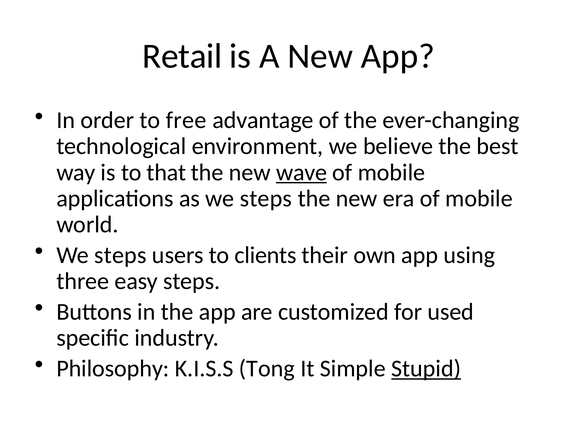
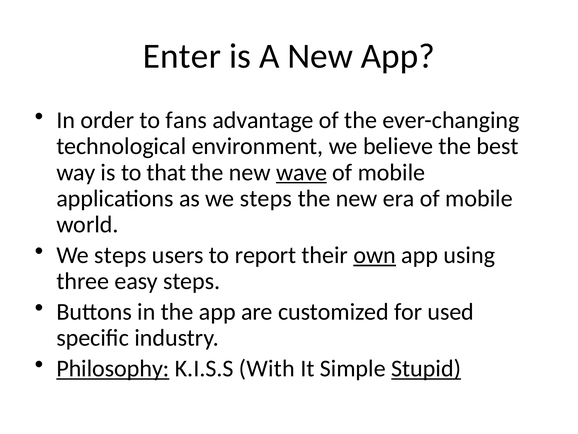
Retail: Retail -> Enter
free: free -> fans
clients: clients -> report
own underline: none -> present
Philosophy underline: none -> present
Tong: Tong -> With
